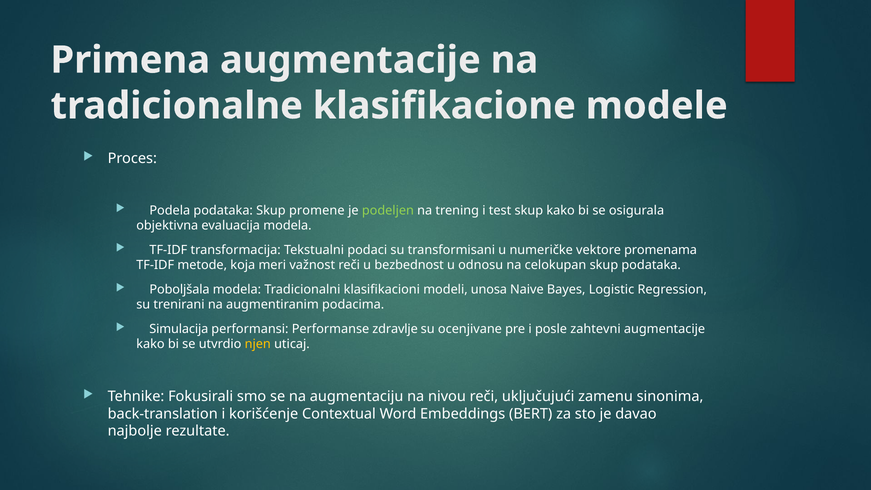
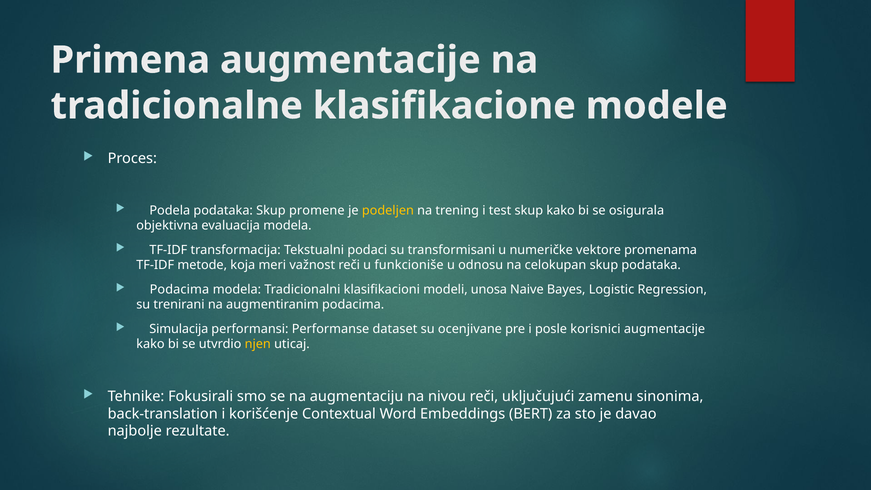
podeljen colour: light green -> yellow
bezbednost: bezbednost -> funkcioniše
Poboljšala at (180, 289): Poboljšala -> Podacima
zdravlje: zdravlje -> dataset
zahtevni: zahtevni -> korisnici
